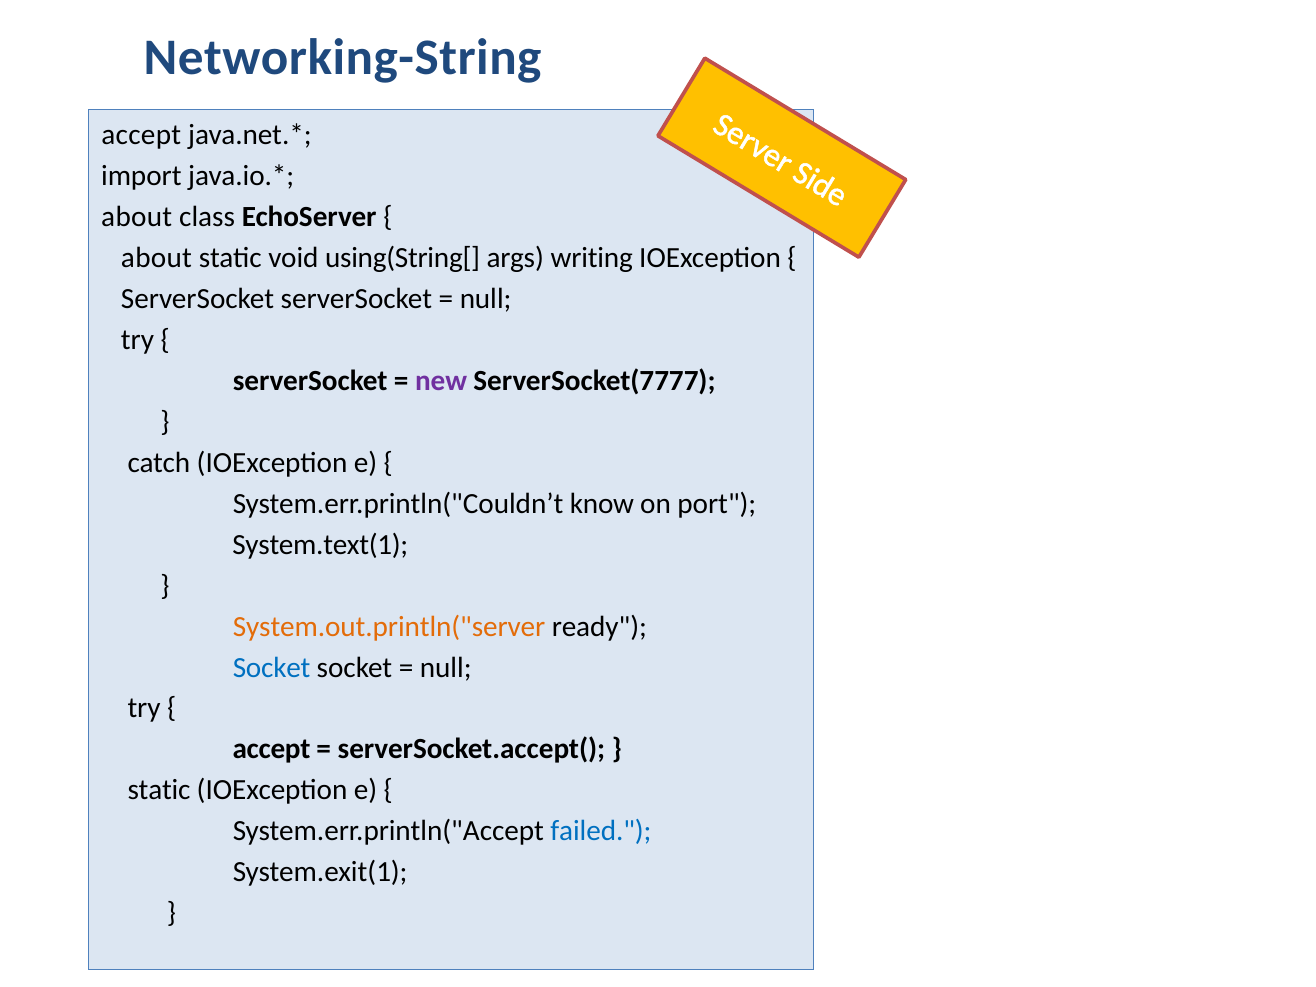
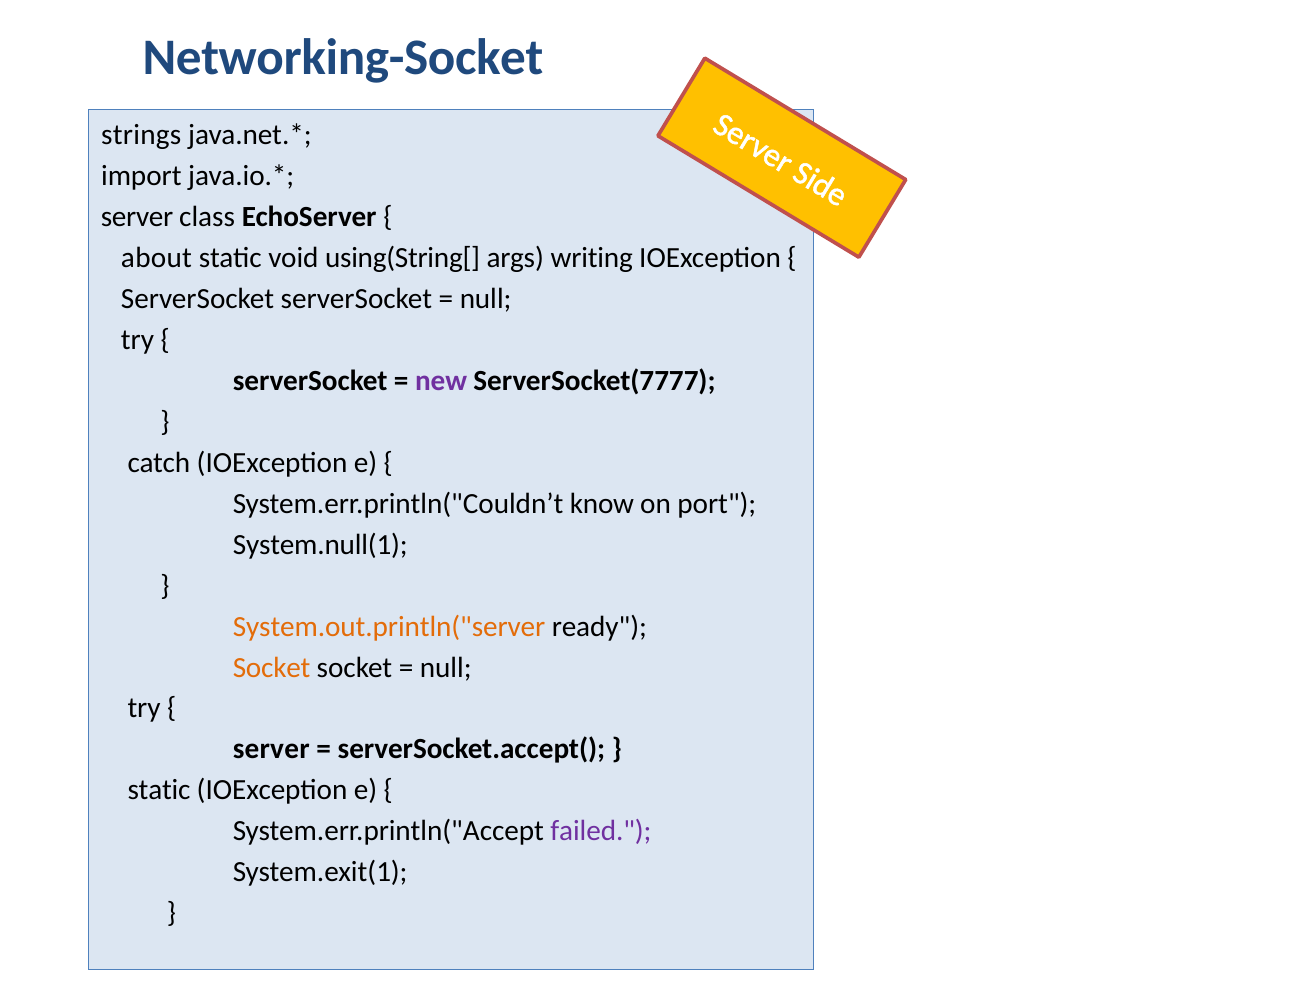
Networking-String: Networking-String -> Networking-Socket
accept at (141, 135): accept -> strings
about at (137, 217): about -> server
System.text(1: System.text(1 -> System.null(1
Socket at (272, 667) colour: blue -> orange
accept at (271, 749): accept -> server
failed colour: blue -> purple
